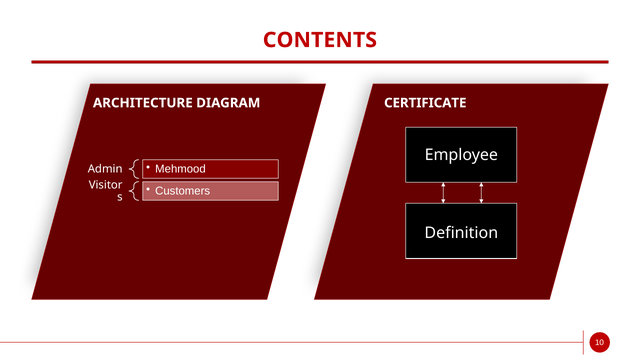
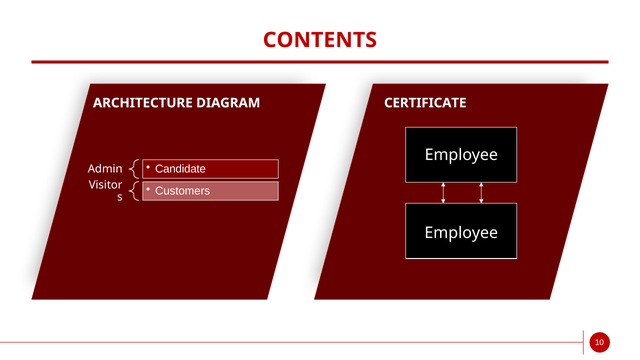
Mehmood: Mehmood -> Candidate
Definition at (461, 233): Definition -> Employee
